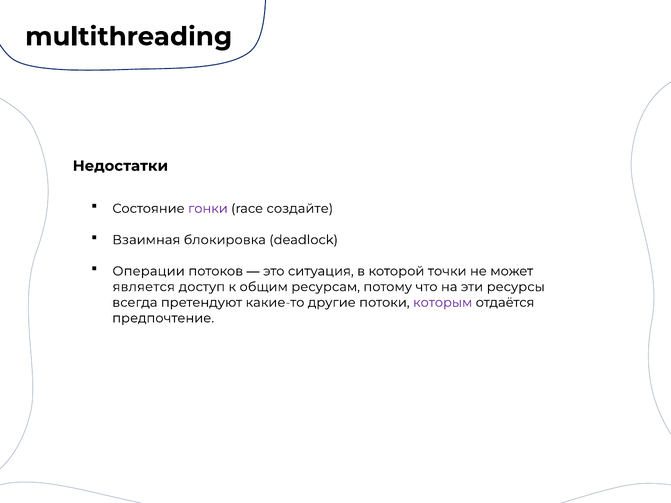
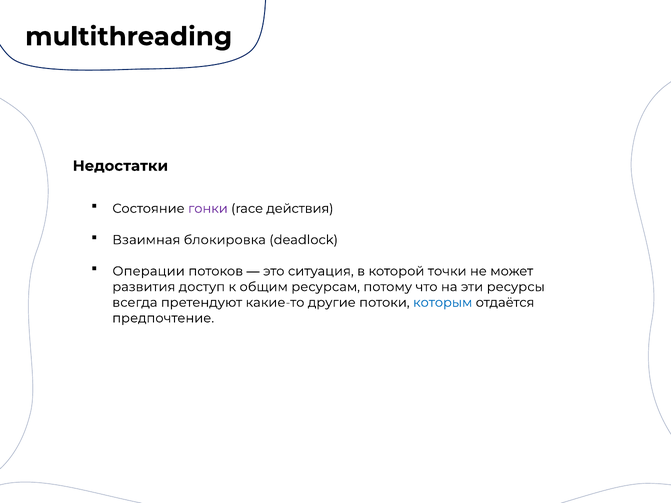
создайте: создайте -> действия
является: является -> развития
которым colour: purple -> blue
